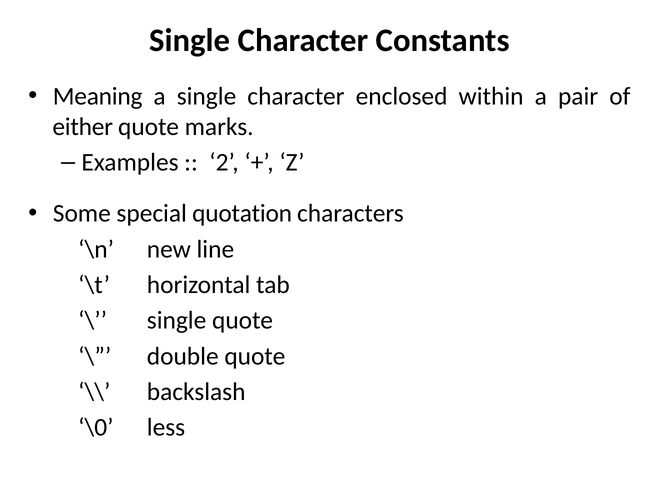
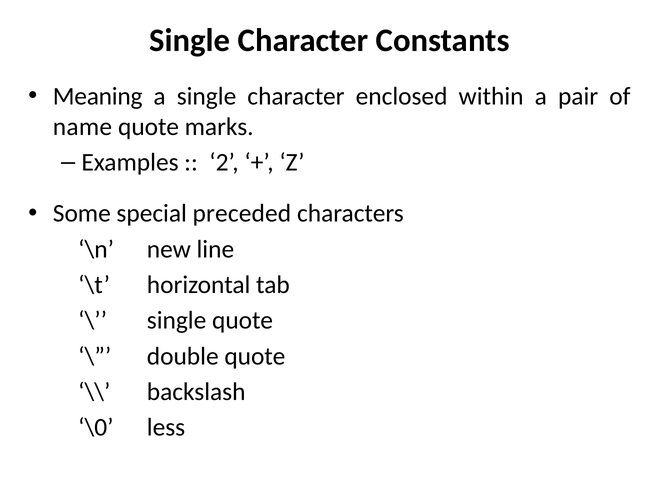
either: either -> name
quotation: quotation -> preceded
